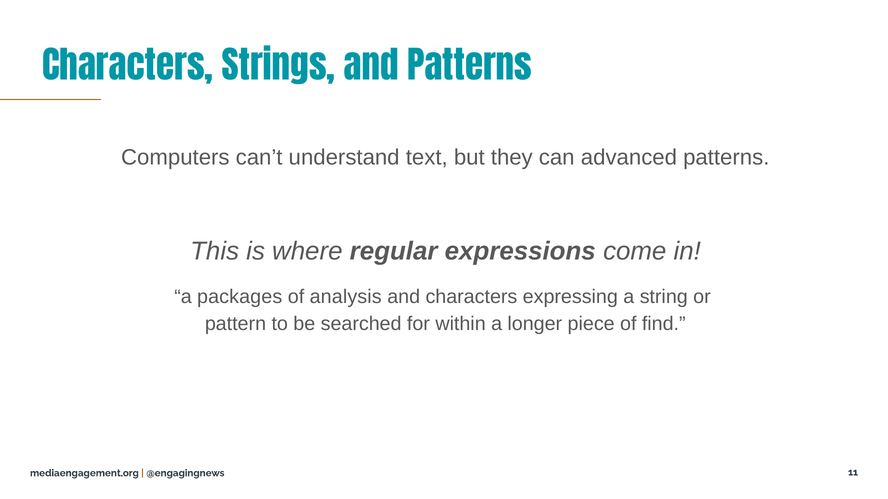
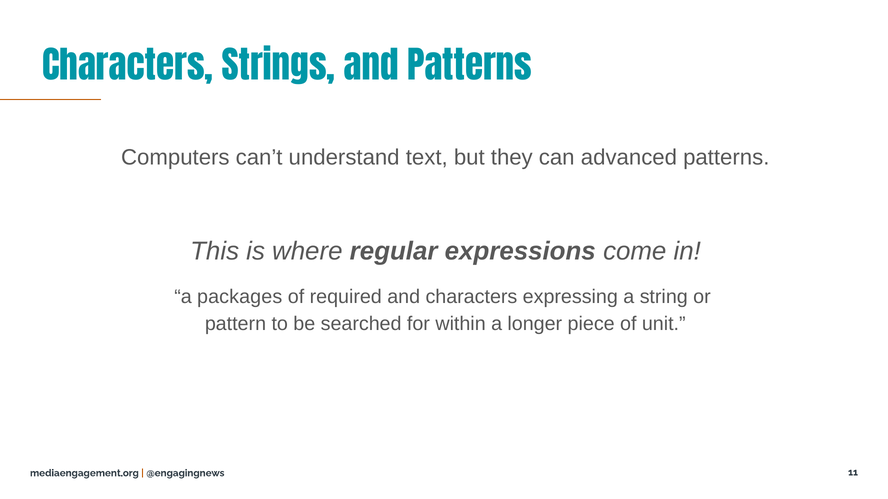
analysis: analysis -> required
find: find -> unit
